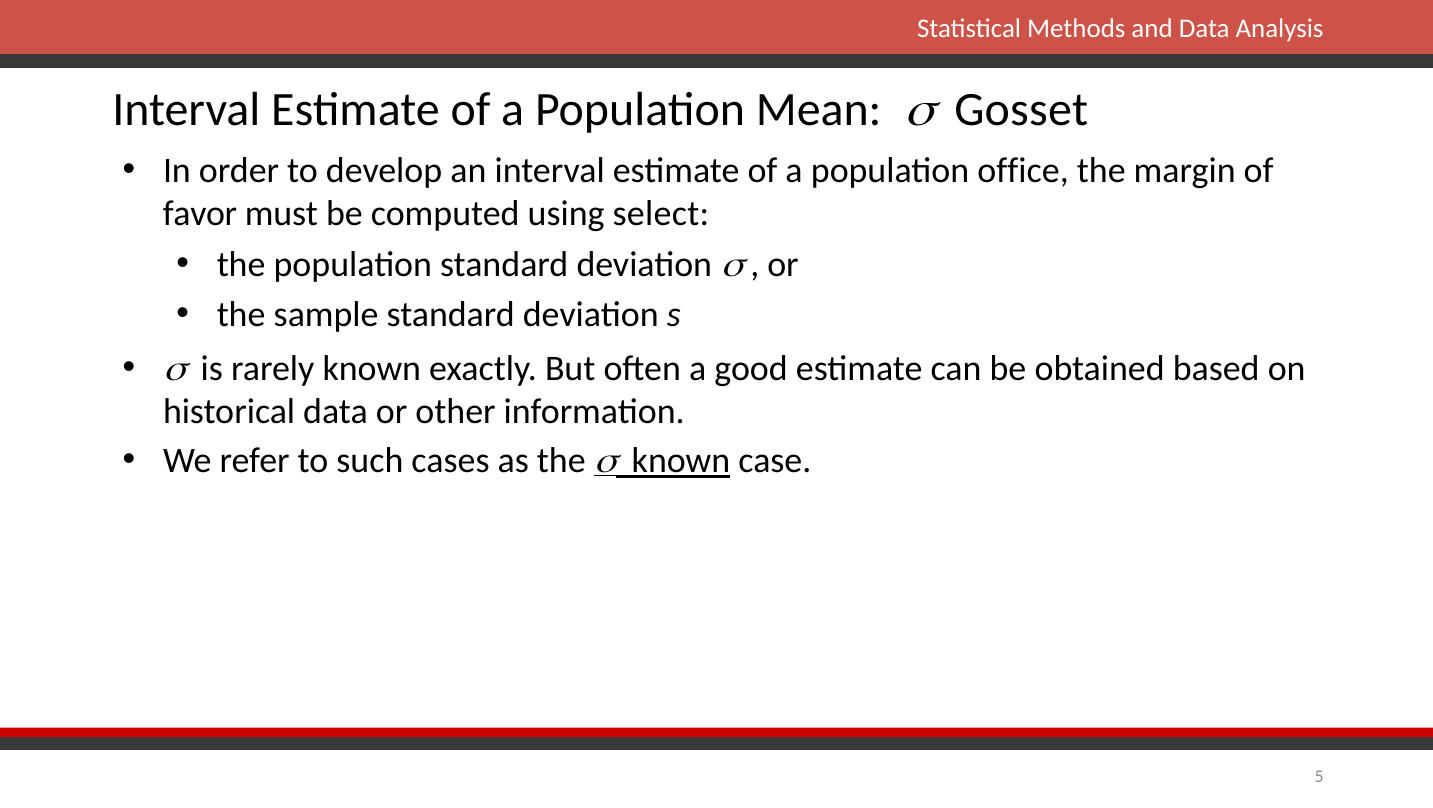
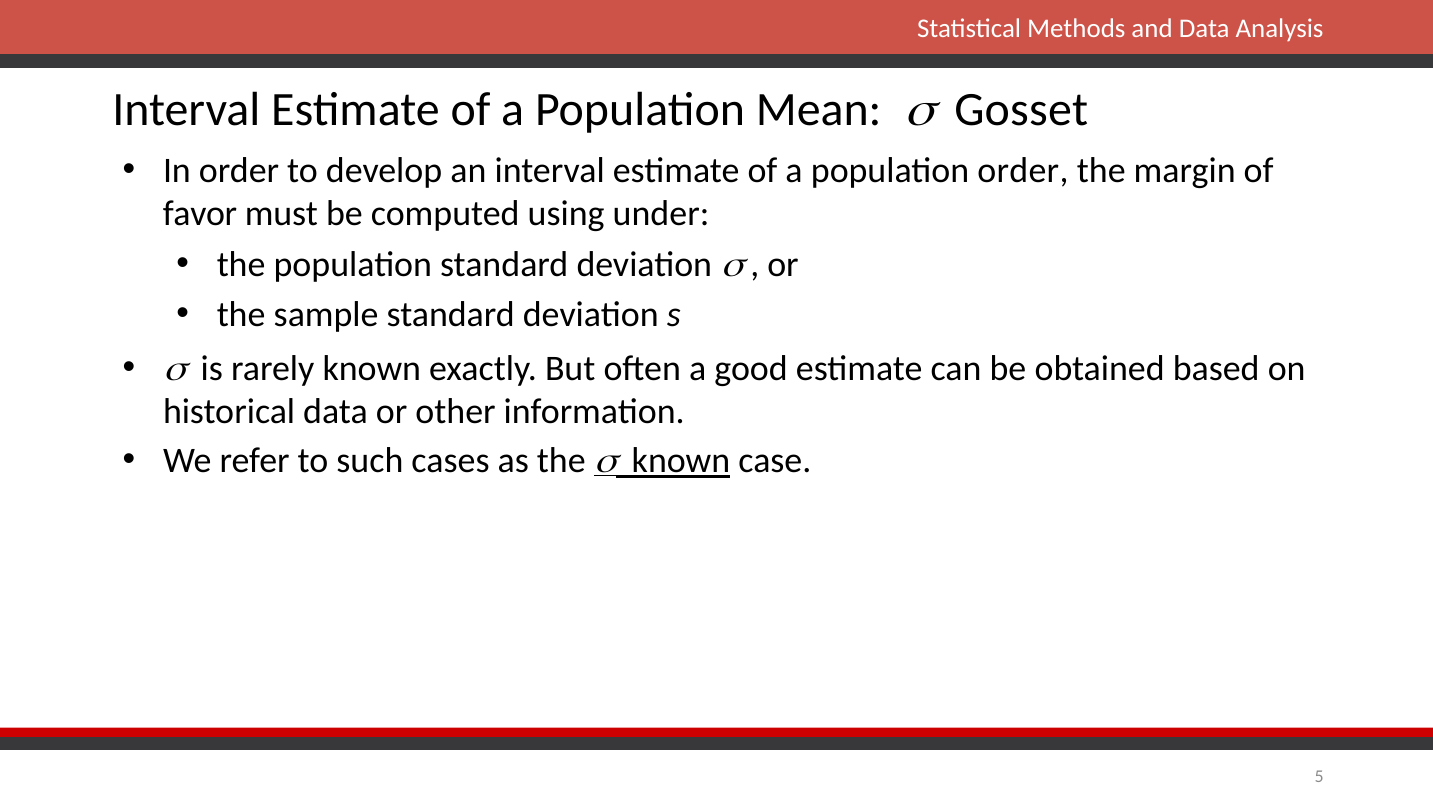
population office: office -> order
select: select -> under
